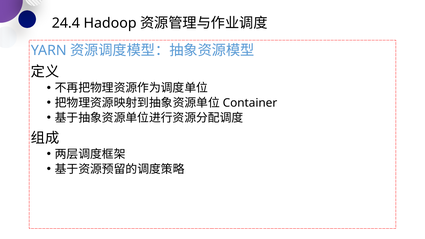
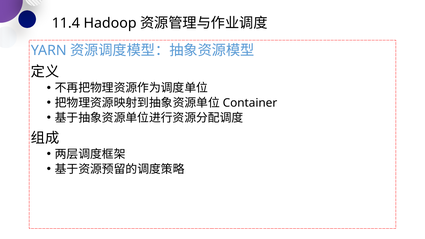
24.4: 24.4 -> 11.4
